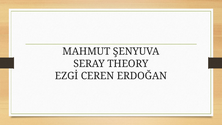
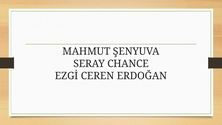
THEORY: THEORY -> CHANCE
